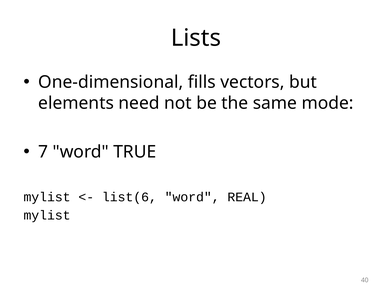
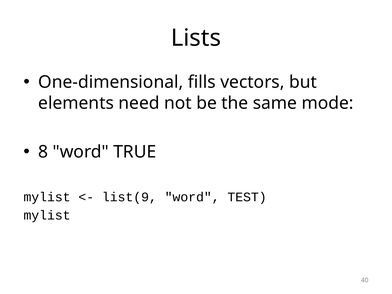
7: 7 -> 8
list(6: list(6 -> list(9
REAL: REAL -> TEST
